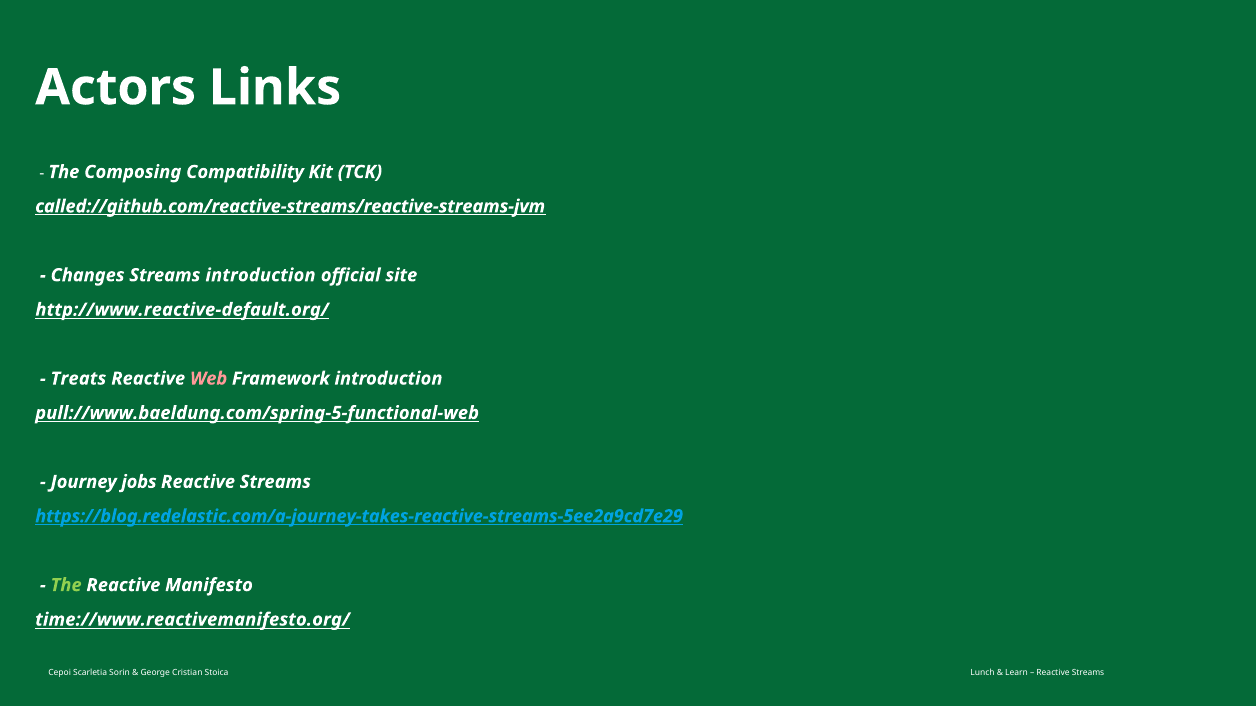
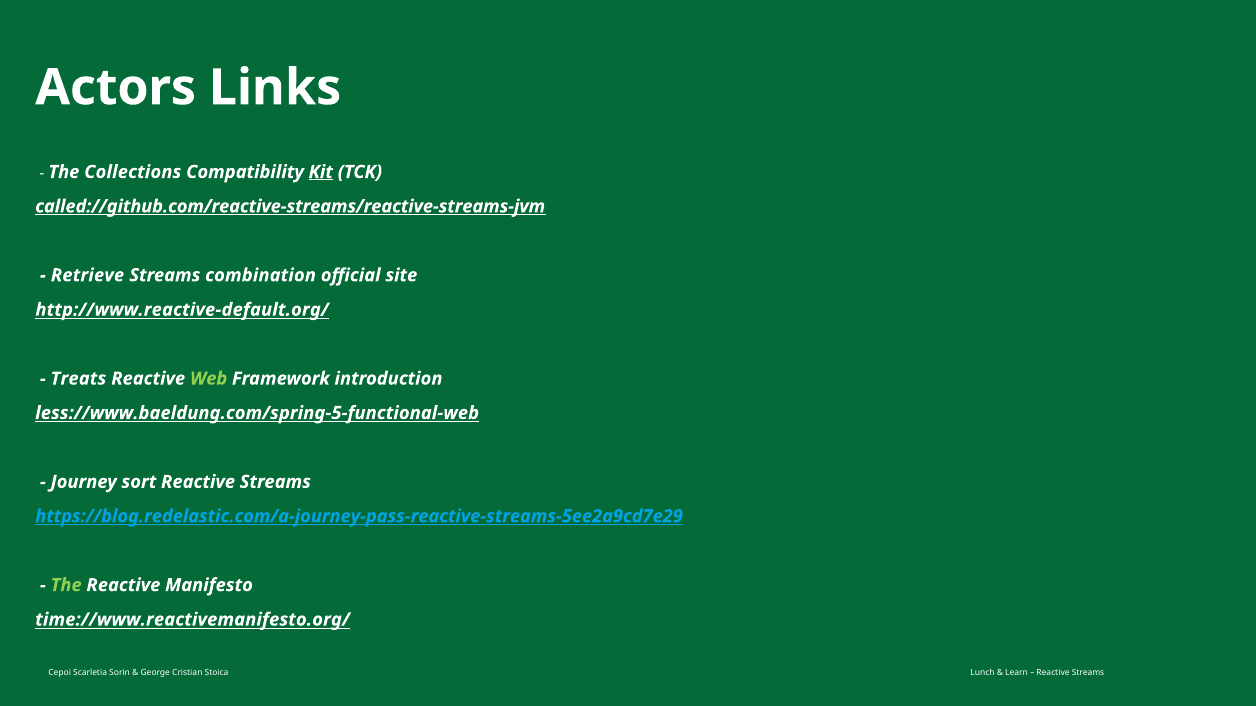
Composing: Composing -> Collections
Kit underline: none -> present
Changes: Changes -> Retrieve
Streams introduction: introduction -> combination
Web colour: pink -> light green
pull://www.baeldung.com/spring-5-functional-web: pull://www.baeldung.com/spring-5-functional-web -> less://www.baeldung.com/spring-5-functional-web
jobs: jobs -> sort
https://blog.redelastic.com/a-journey-takes-reactive-streams-5ee2a9cd7e29: https://blog.redelastic.com/a-journey-takes-reactive-streams-5ee2a9cd7e29 -> https://blog.redelastic.com/a-journey-pass-reactive-streams-5ee2a9cd7e29
